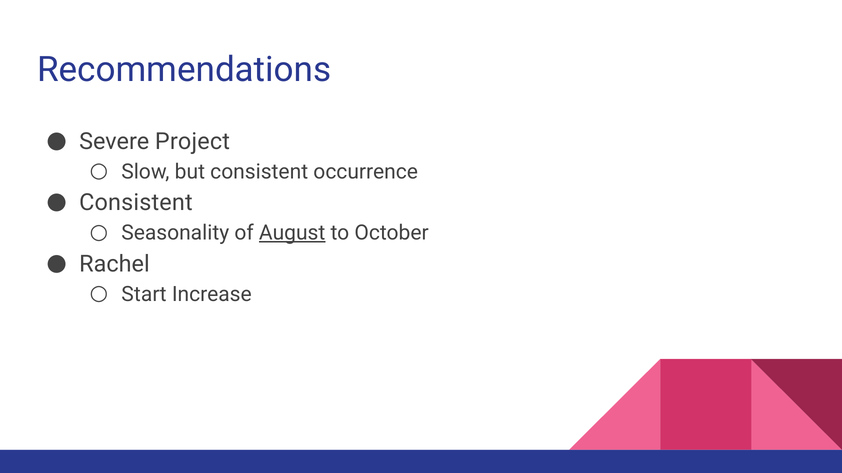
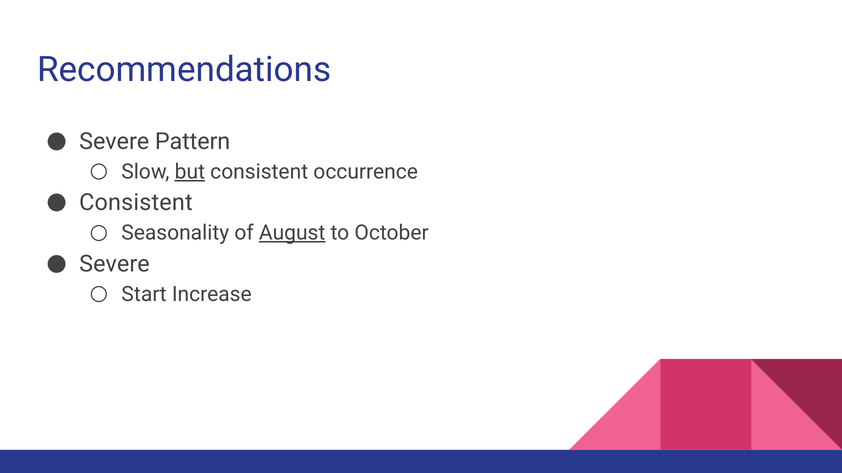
Project: Project -> Pattern
but underline: none -> present
Rachel at (114, 264): Rachel -> Severe
